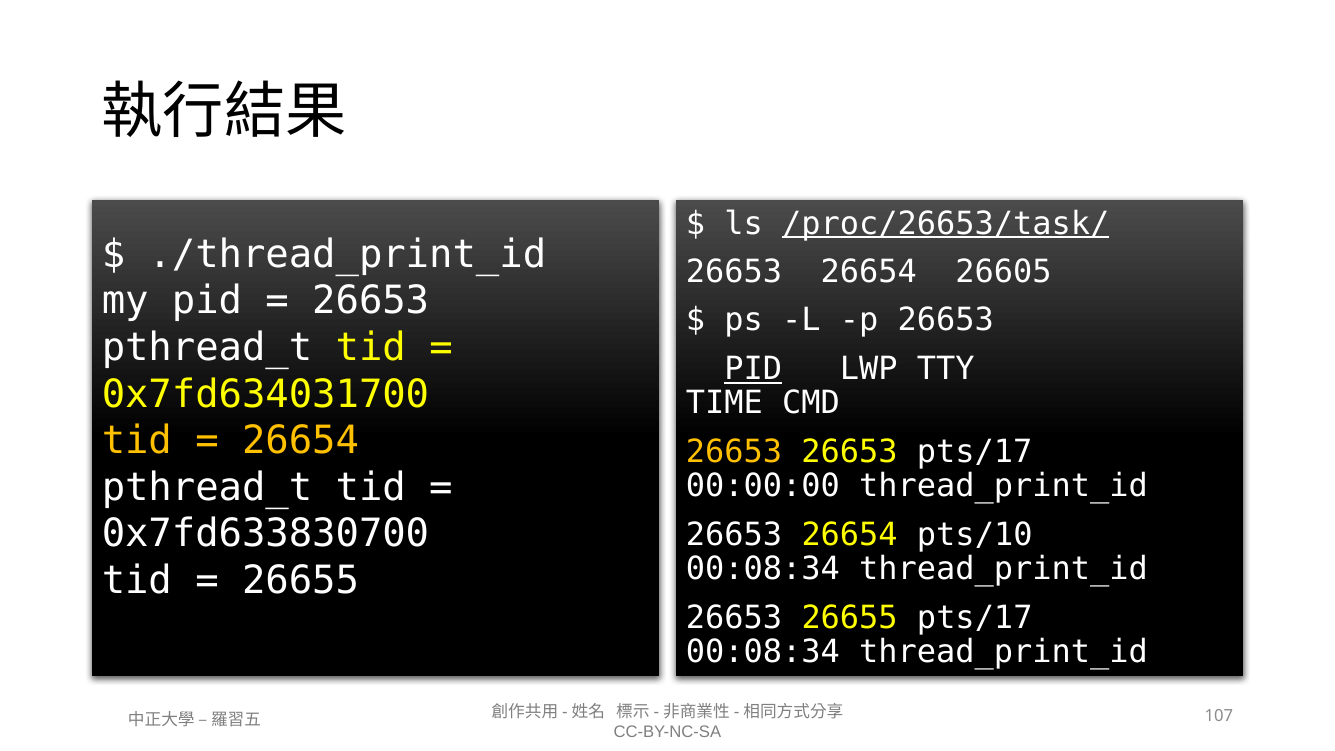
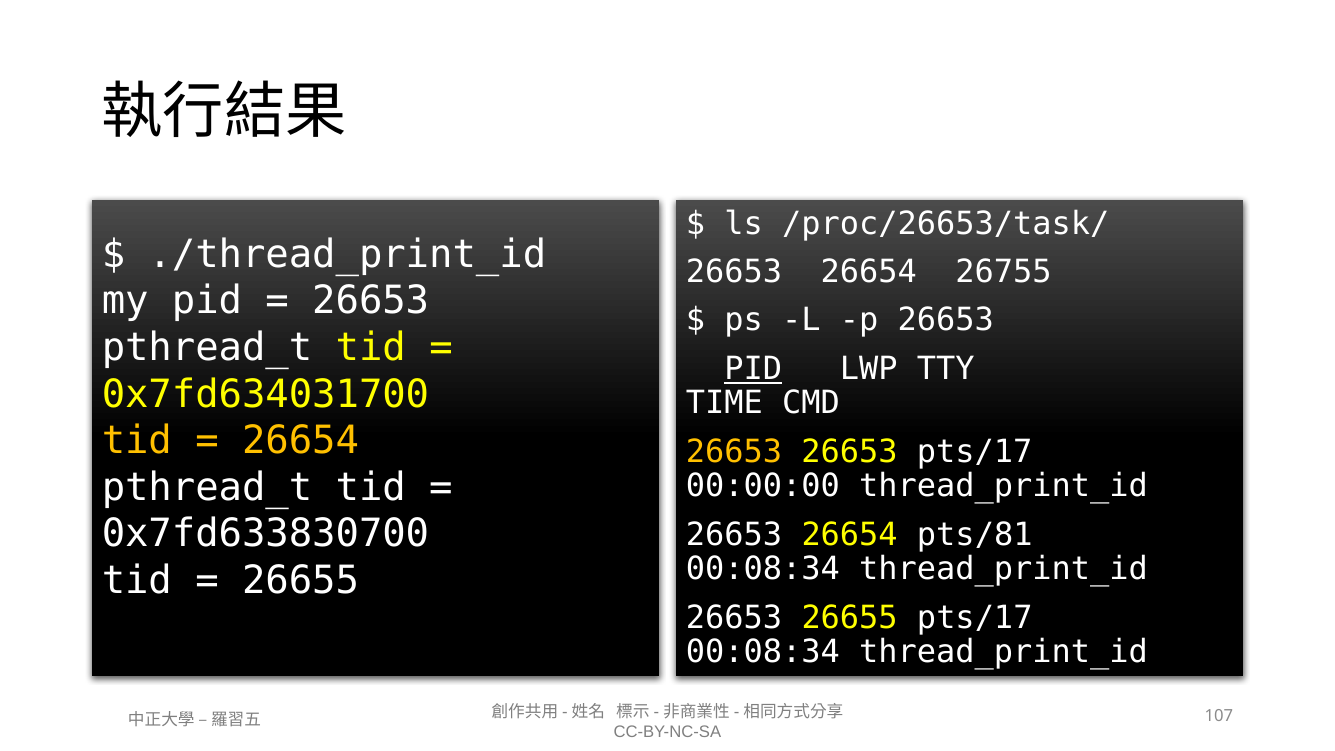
/proc/26653/task/ underline: present -> none
26605: 26605 -> 26755
pts/10: pts/10 -> pts/81
